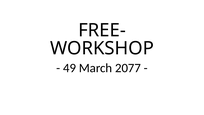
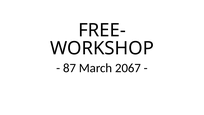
49: 49 -> 87
2077: 2077 -> 2067
